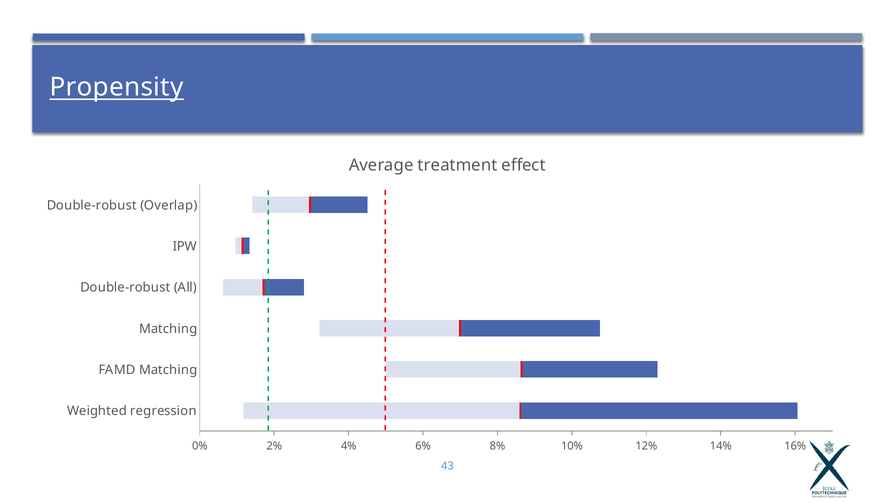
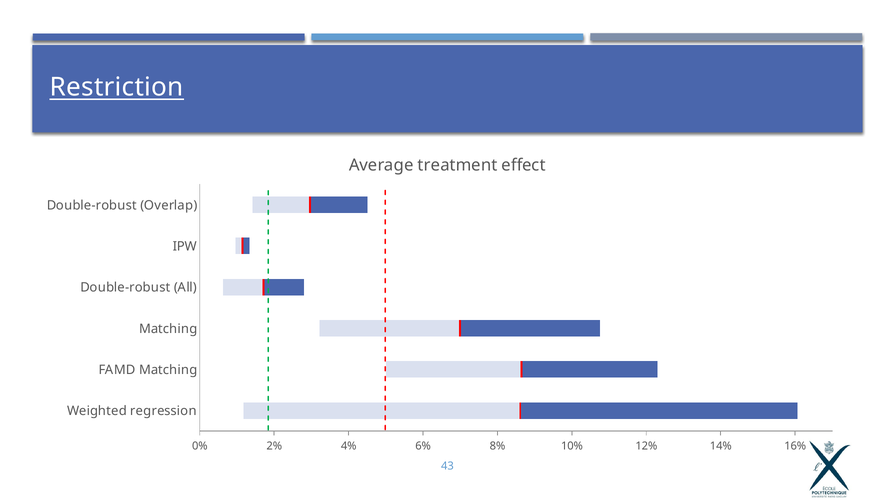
Propensity: Propensity -> Restriction
